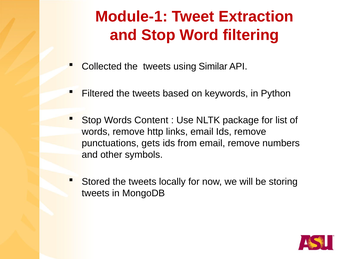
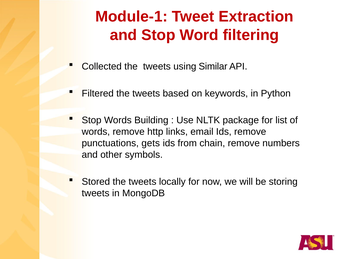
Content: Content -> Building
from email: email -> chain
